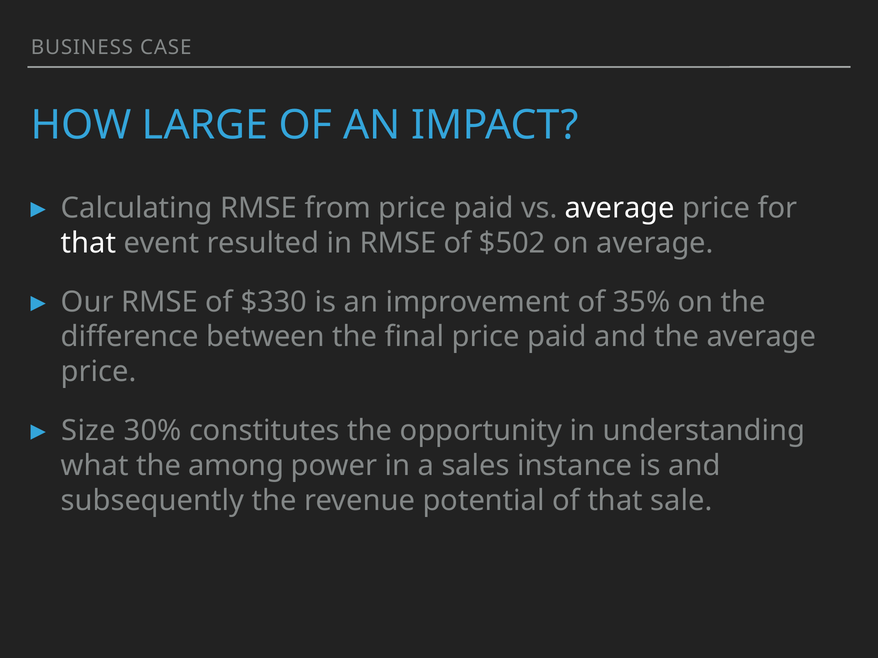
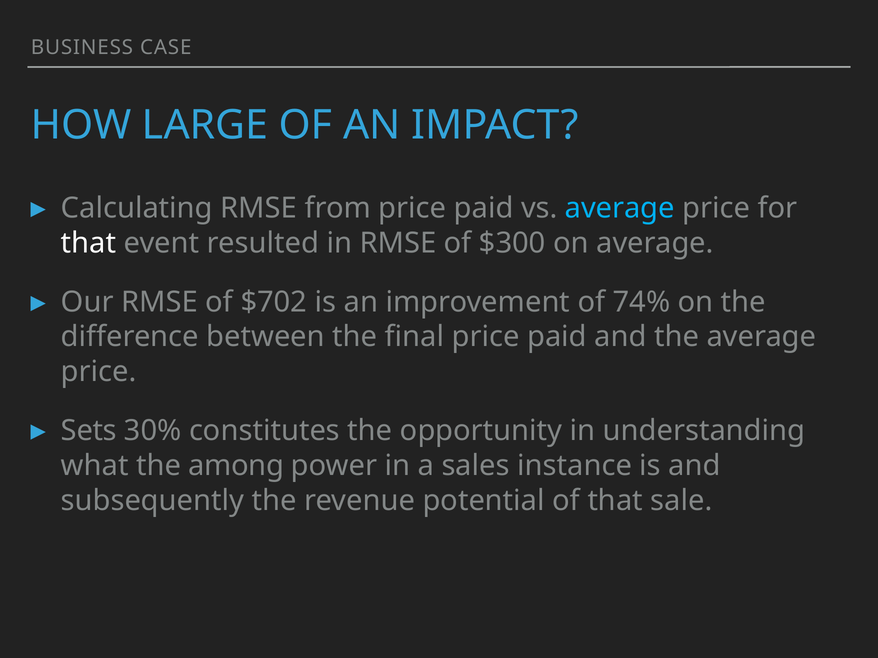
average at (620, 208) colour: white -> light blue
$502: $502 -> $300
$330: $330 -> $702
35%: 35% -> 74%
Size: Size -> Sets
